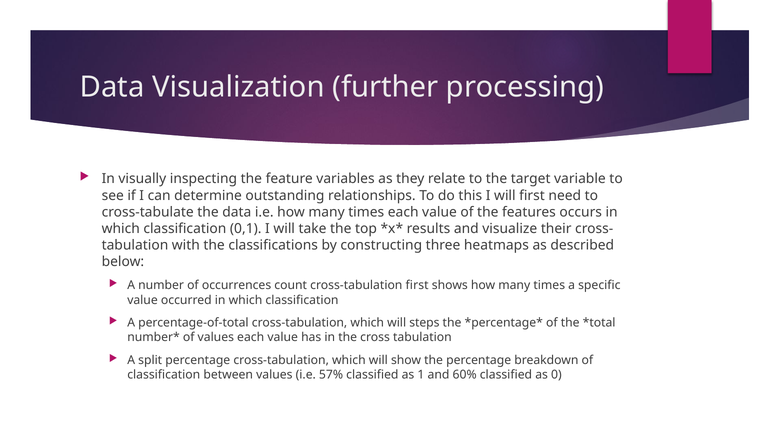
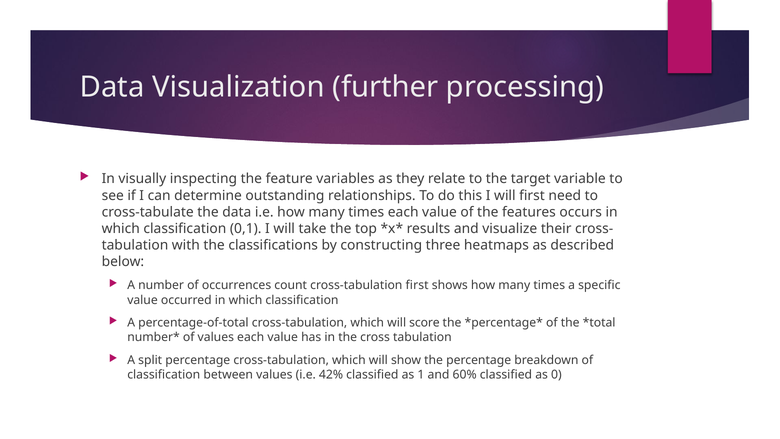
steps: steps -> score
57%: 57% -> 42%
